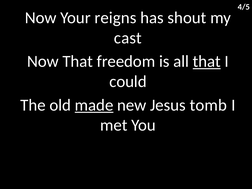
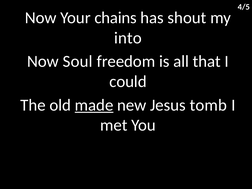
reigns: reigns -> chains
cast: cast -> into
Now That: That -> Soul
that at (207, 61) underline: present -> none
